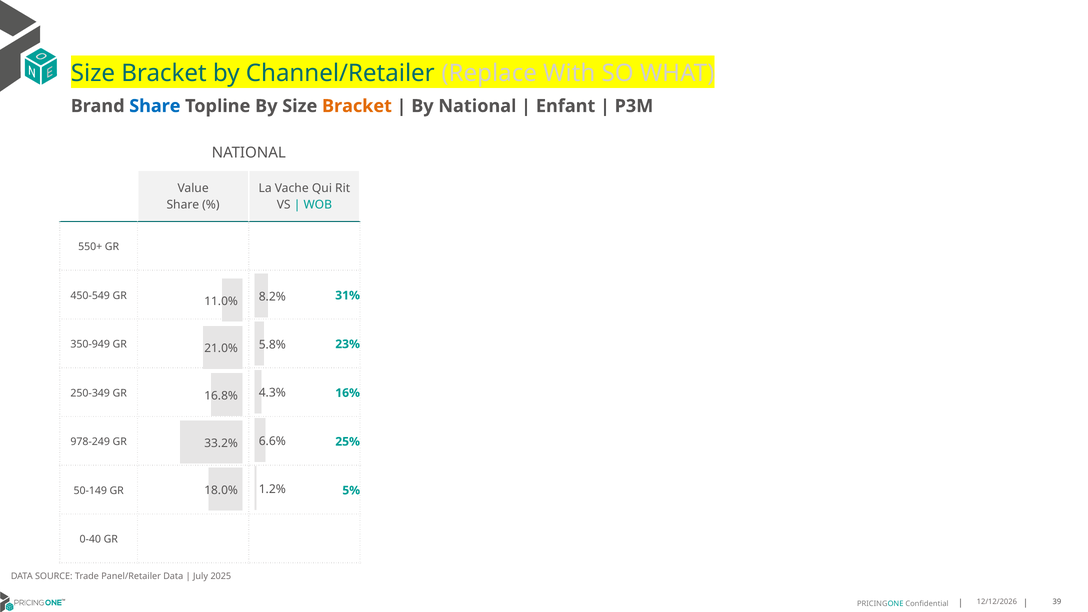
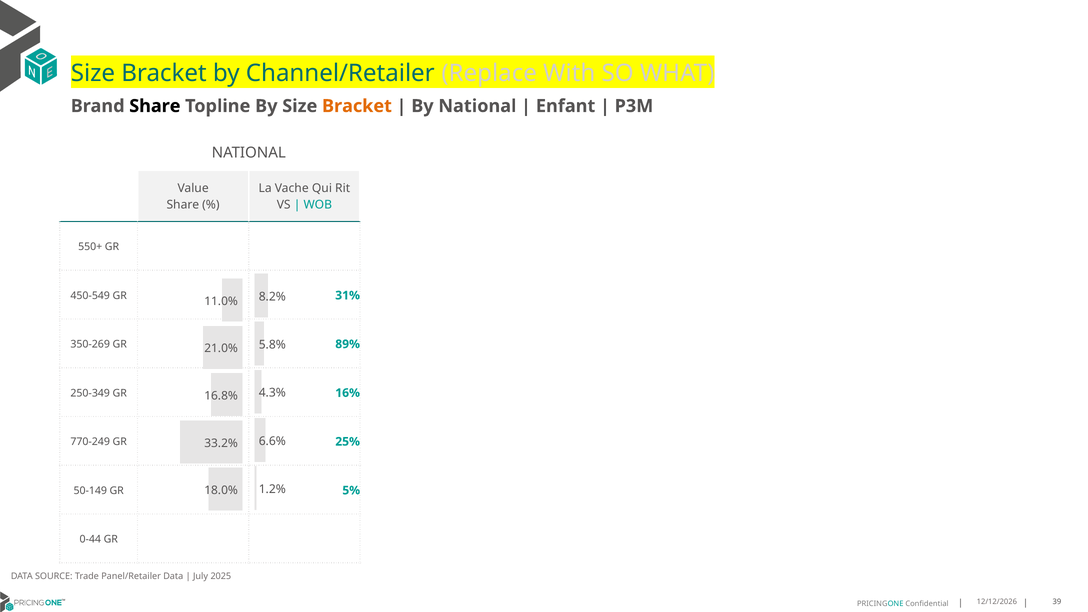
Share at (155, 106) colour: blue -> black
350-949: 350-949 -> 350-269
23%: 23% -> 89%
978-249: 978-249 -> 770-249
0-40: 0-40 -> 0-44
